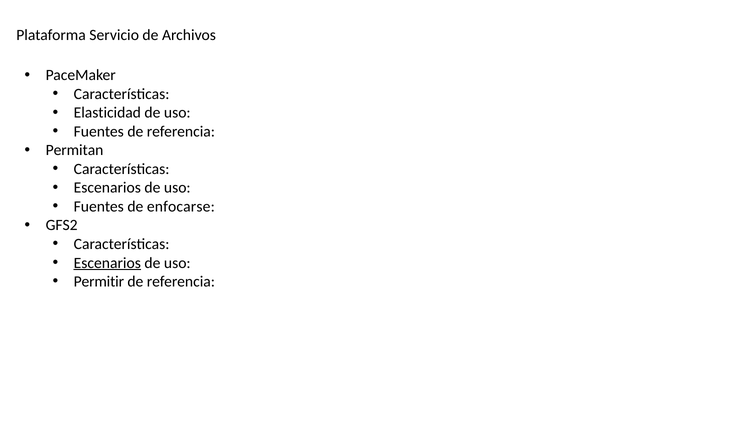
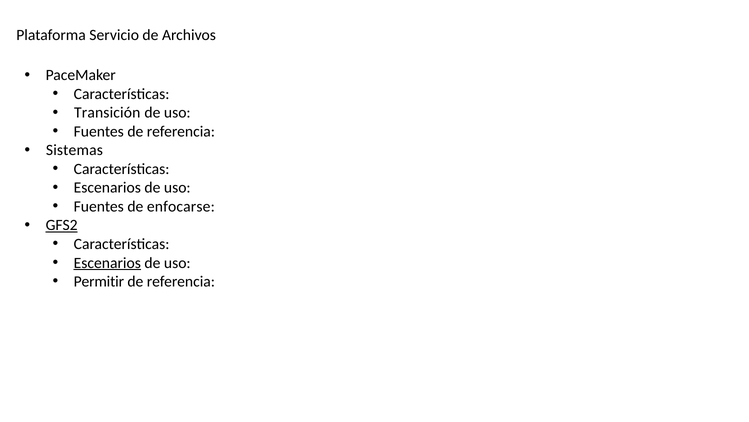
Elasticidad: Elasticidad -> Transición
Permitan: Permitan -> Sistemas
GFS2 underline: none -> present
